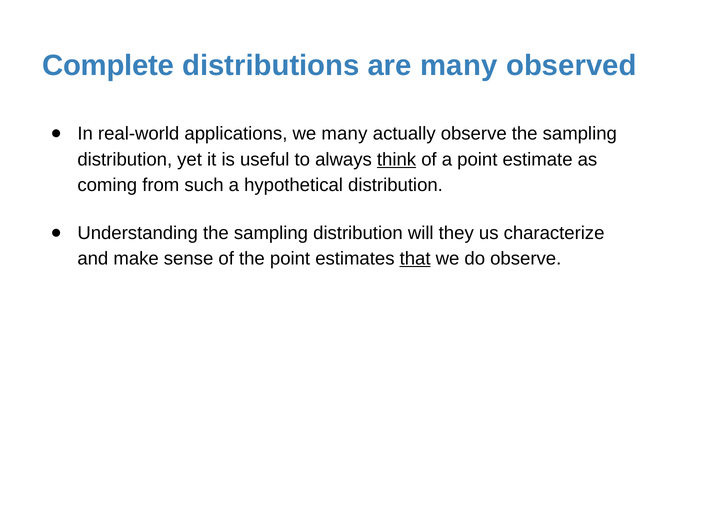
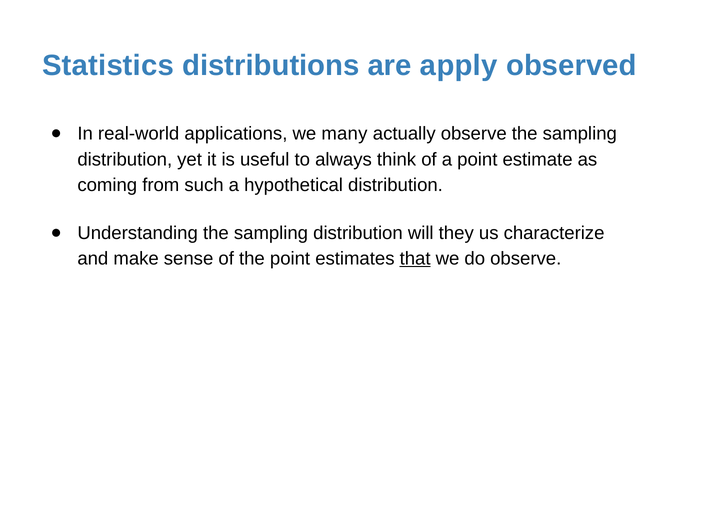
Complete: Complete -> Statistics
are many: many -> apply
think underline: present -> none
